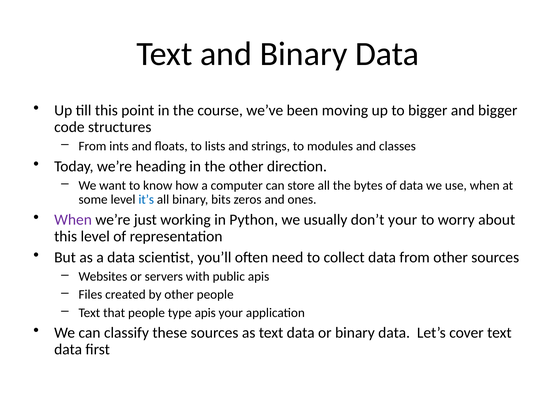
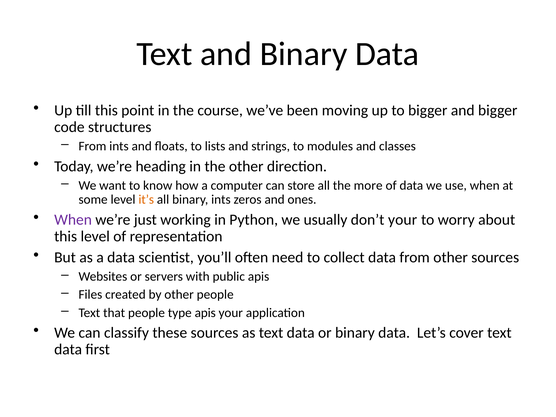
bytes: bytes -> more
it’s colour: blue -> orange
binary bits: bits -> ints
